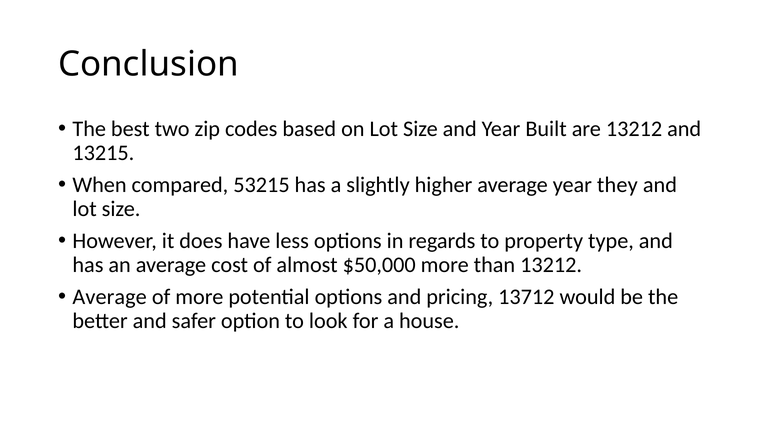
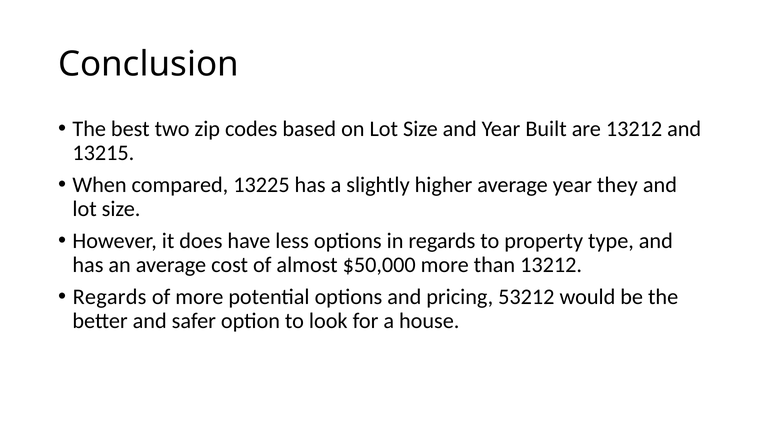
53215: 53215 -> 13225
Average at (110, 297): Average -> Regards
13712: 13712 -> 53212
